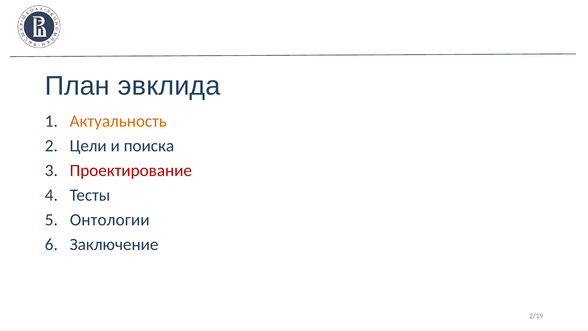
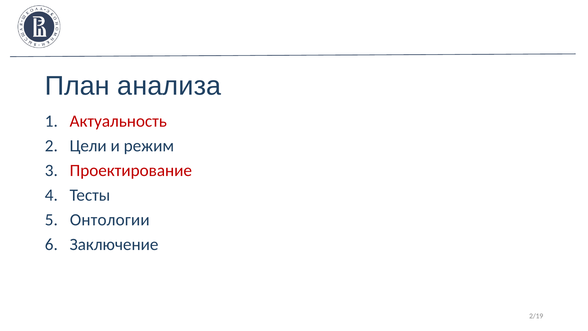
эвклида: эвклида -> анализа
Актуальность colour: orange -> red
поиска: поиска -> режим
